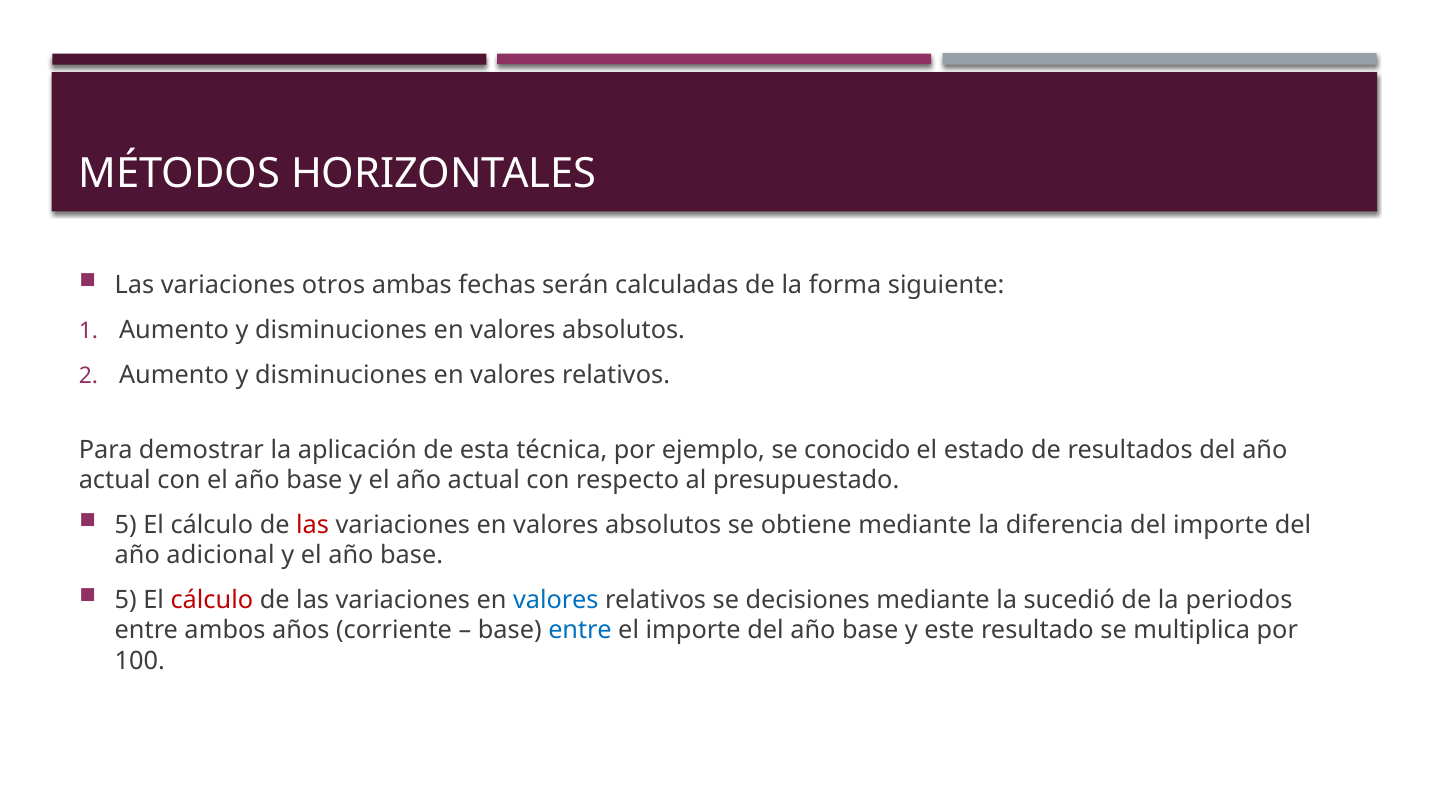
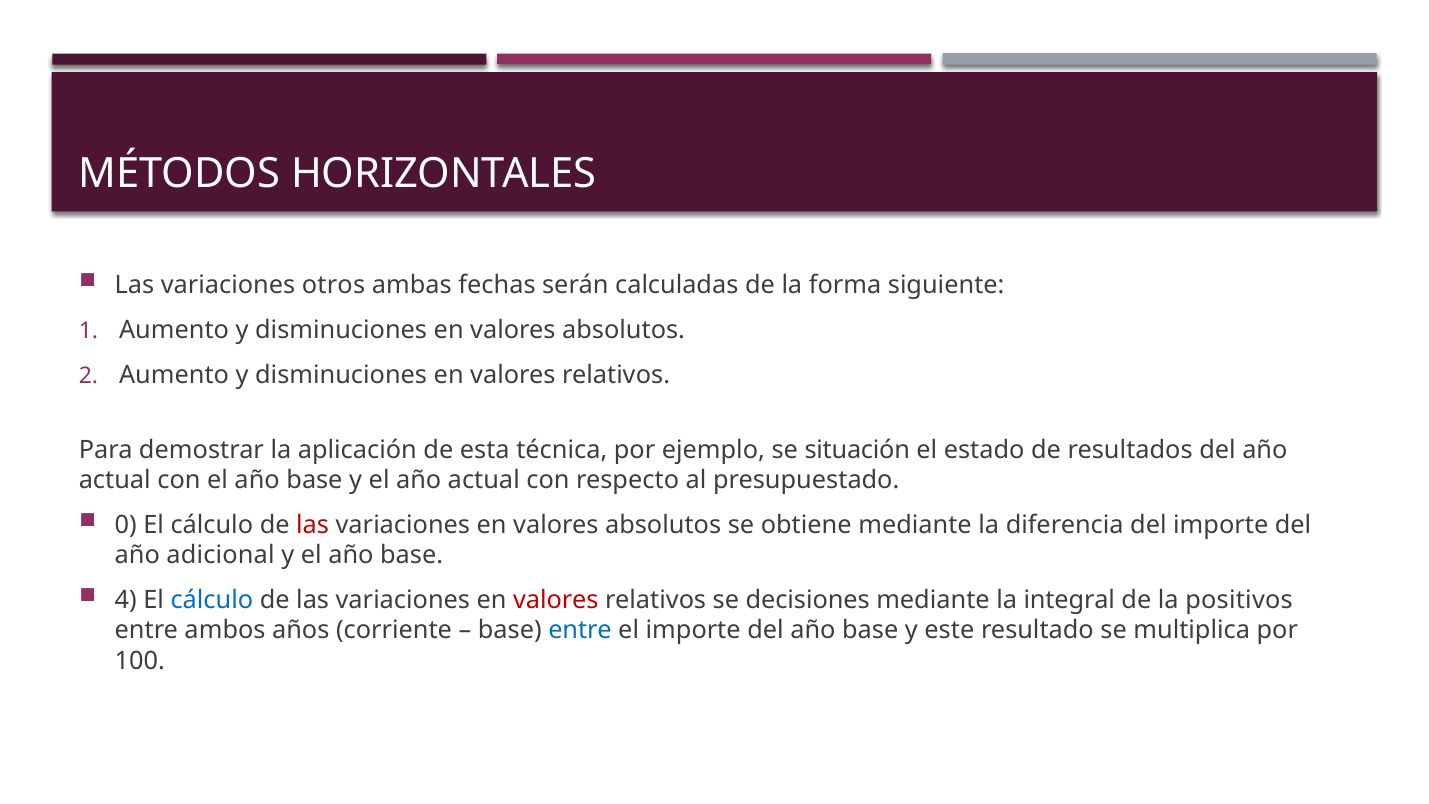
conocido: conocido -> situación
5 at (126, 525): 5 -> 0
5 at (126, 600): 5 -> 4
cálculo at (212, 600) colour: red -> blue
valores at (556, 600) colour: blue -> red
sucedió: sucedió -> integral
periodos: periodos -> positivos
